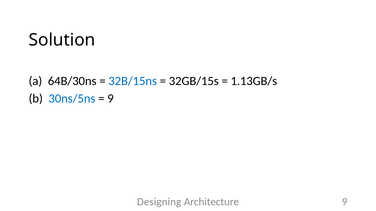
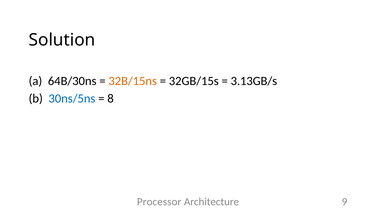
32B/15ns colour: blue -> orange
1.13GB/s: 1.13GB/s -> 3.13GB/s
9 at (110, 99): 9 -> 8
Designing: Designing -> Processor
